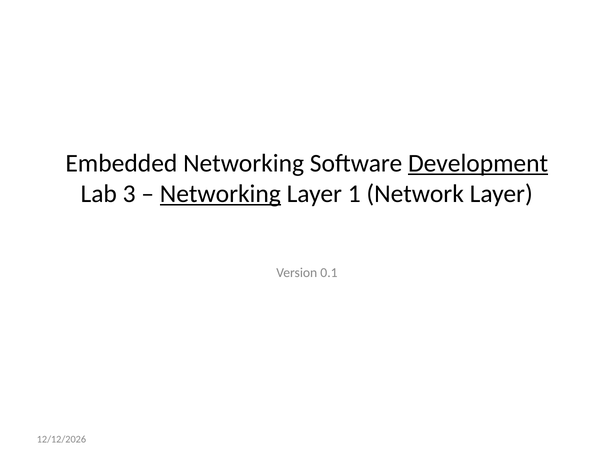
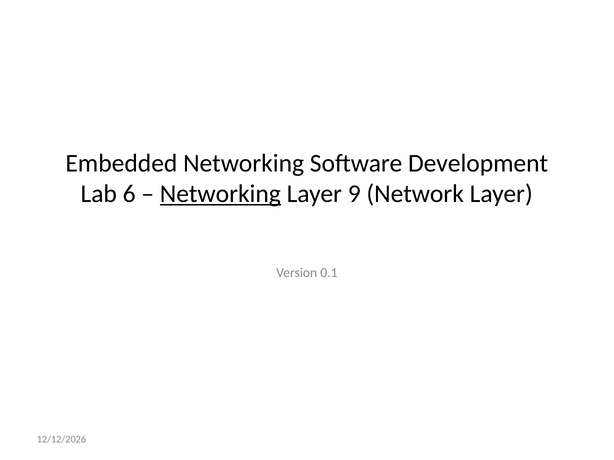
Development underline: present -> none
3: 3 -> 6
1: 1 -> 9
